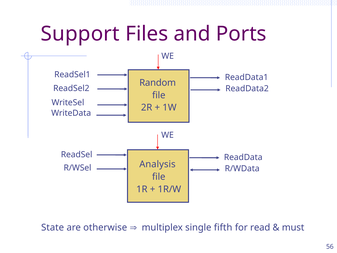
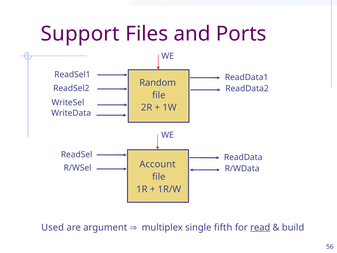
Analysis: Analysis -> Account
State: State -> Used
otherwise: otherwise -> argument
read underline: none -> present
must: must -> build
